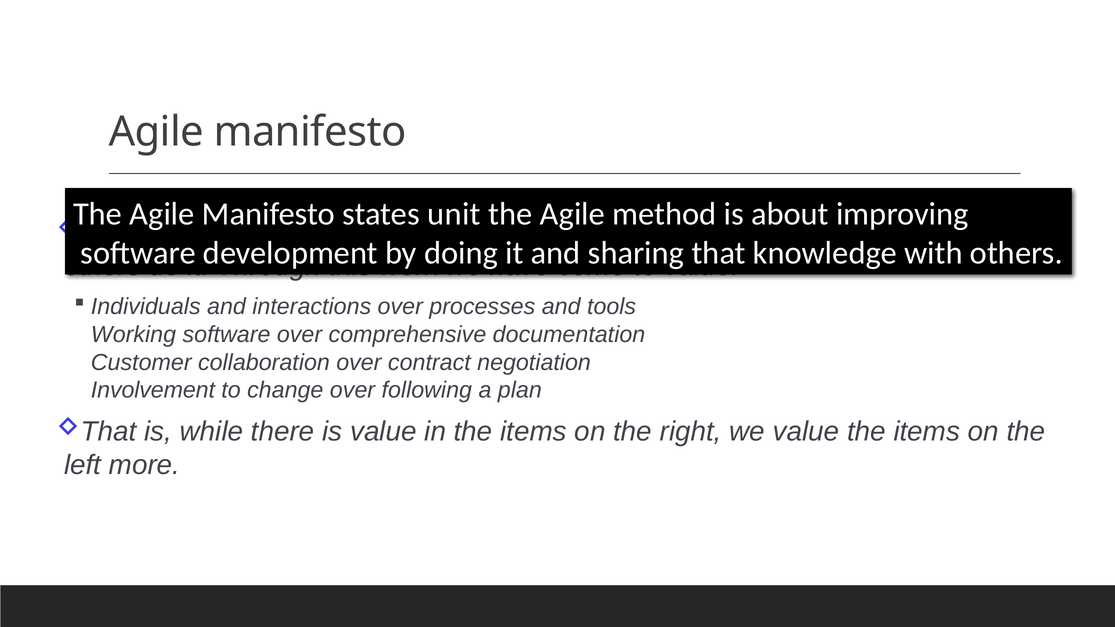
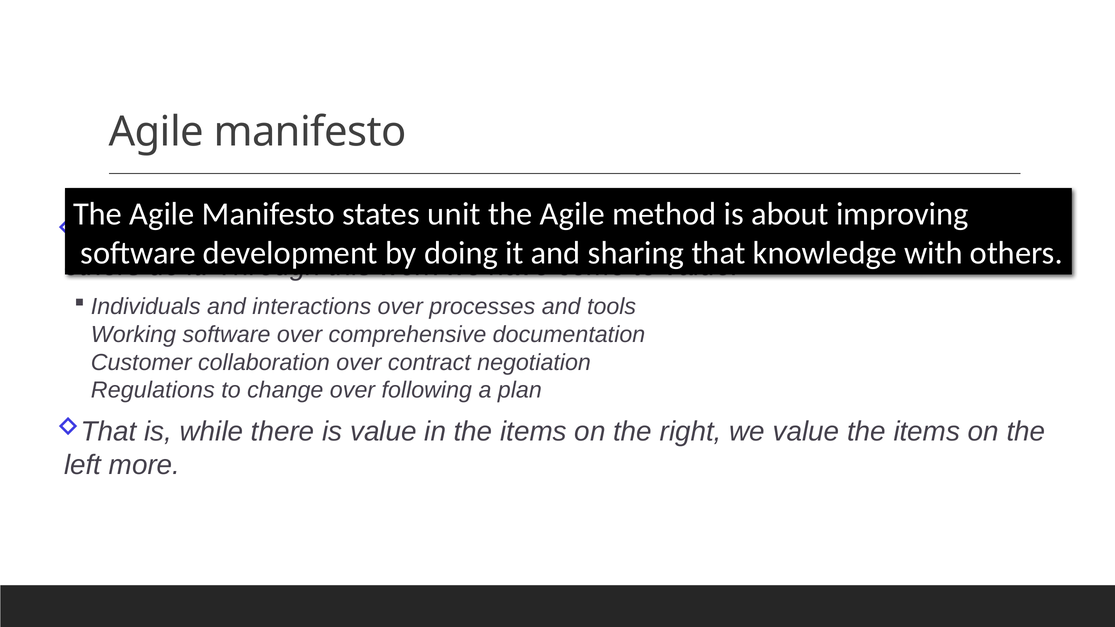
Involvement: Involvement -> Regulations
